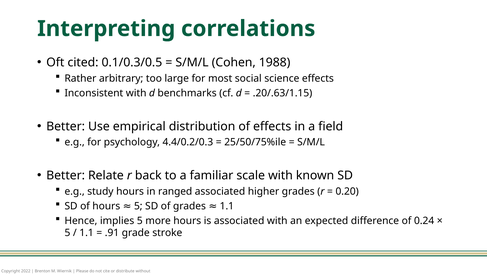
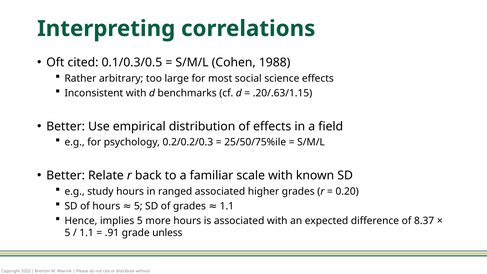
4.4/0.2/0.3: 4.4/0.2/0.3 -> 0.2/0.2/0.3
0.24: 0.24 -> 8.37
stroke: stroke -> unless
